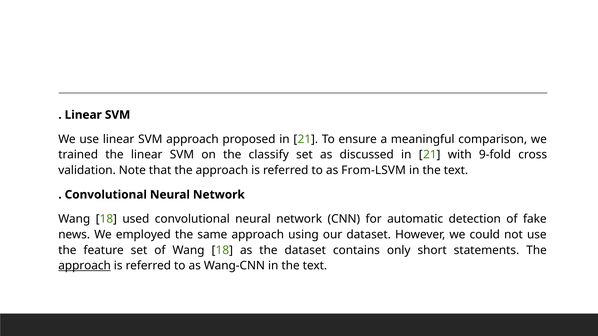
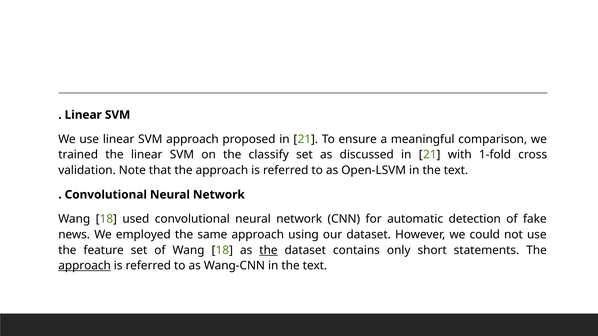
9-fold: 9-fold -> 1-fold
From-LSVM: From-LSVM -> Open-LSVM
the at (268, 250) underline: none -> present
